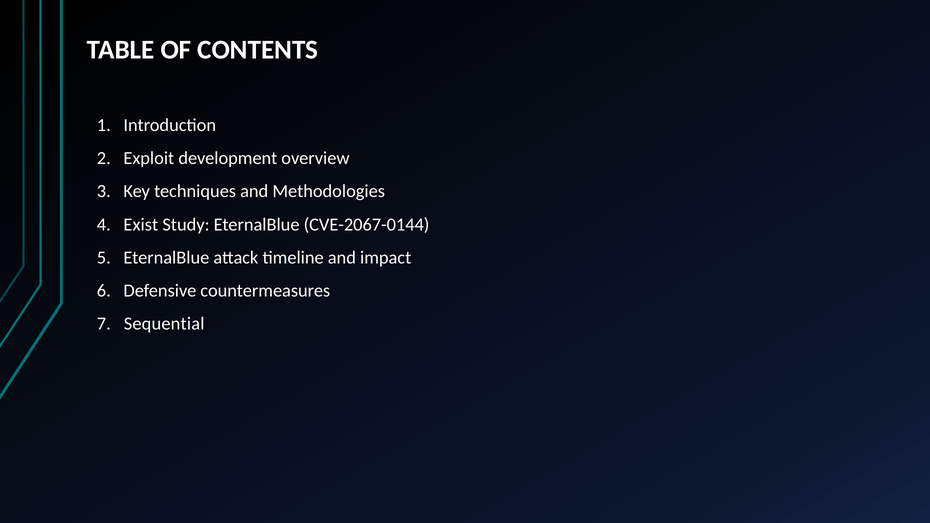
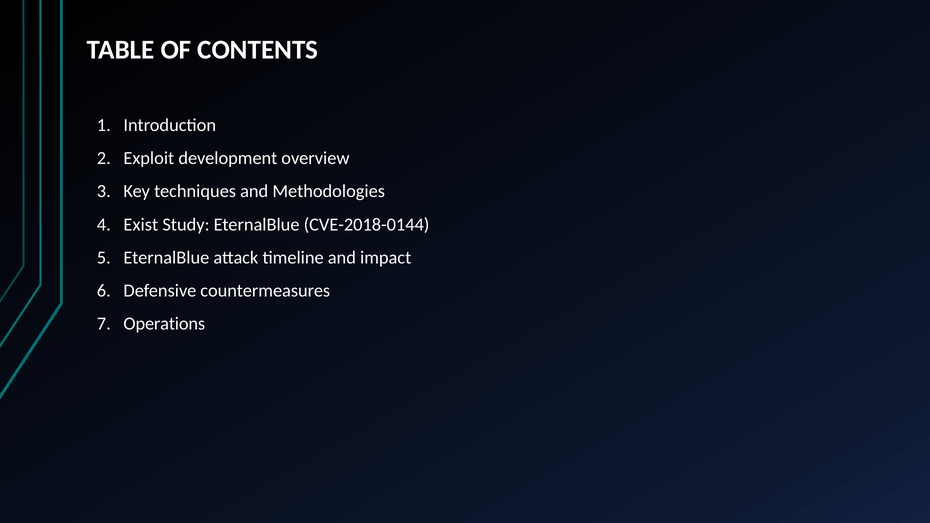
CVE-2067-0144: CVE-2067-0144 -> CVE-2018-0144
Sequential: Sequential -> Operations
